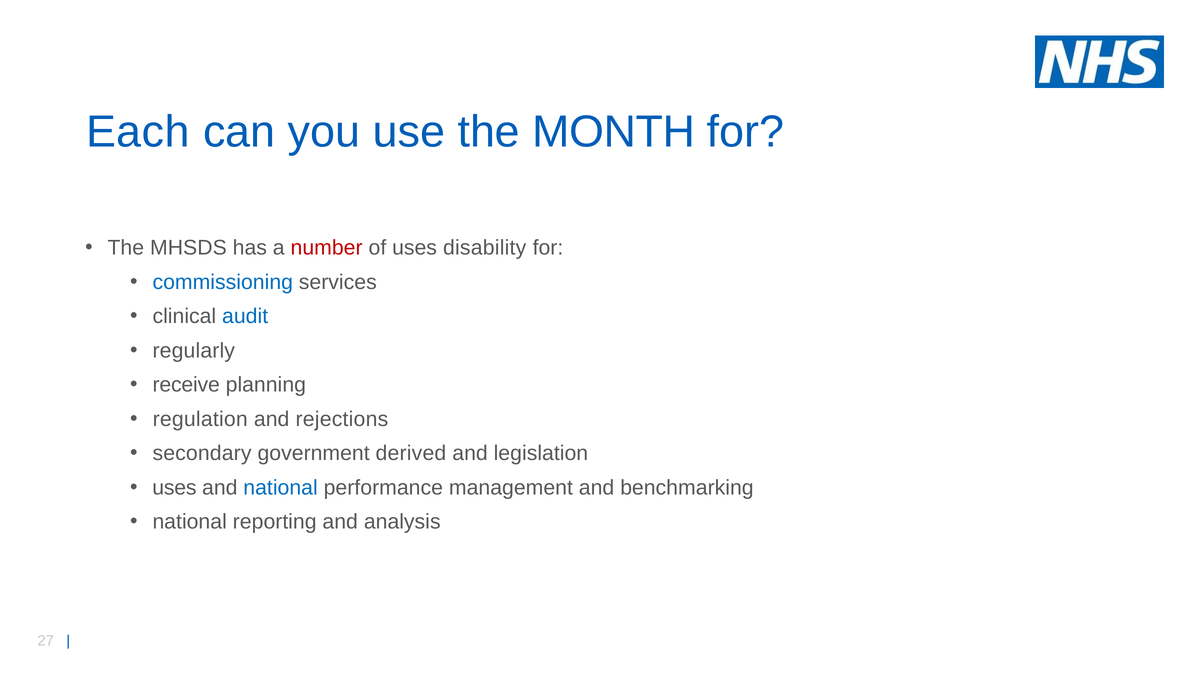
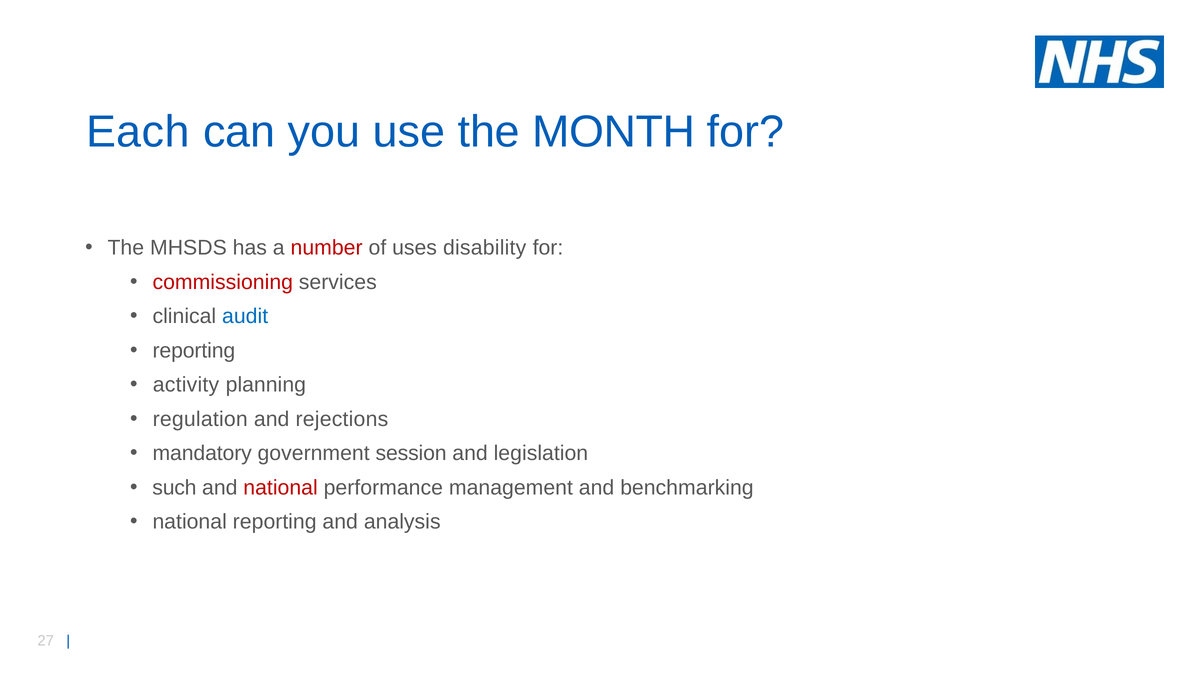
commissioning colour: blue -> red
regularly at (194, 351): regularly -> reporting
receive: receive -> activity
secondary: secondary -> mandatory
derived: derived -> session
uses at (174, 488): uses -> such
national at (281, 488) colour: blue -> red
